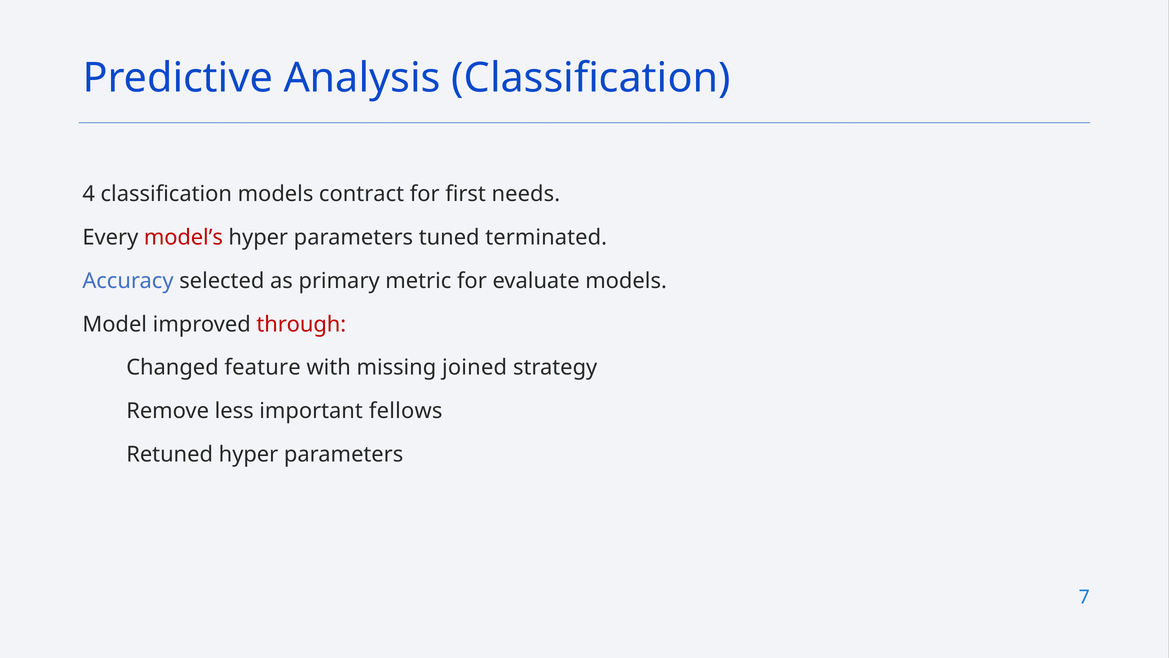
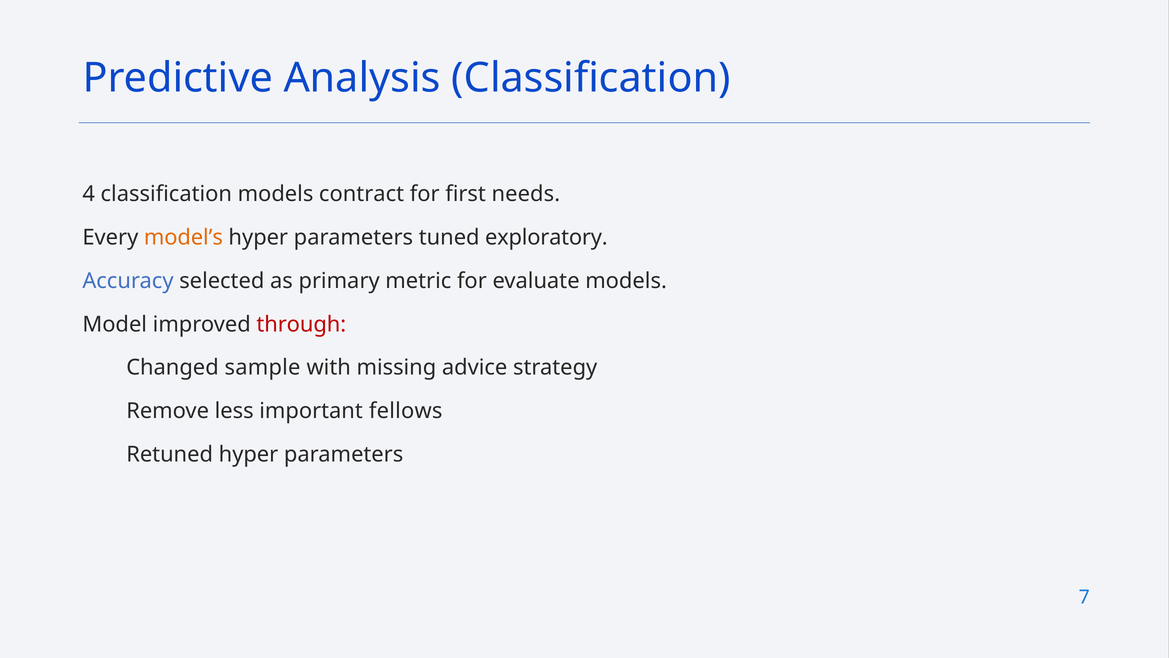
model’s colour: red -> orange
terminated: terminated -> exploratory
feature: feature -> sample
joined: joined -> advice
